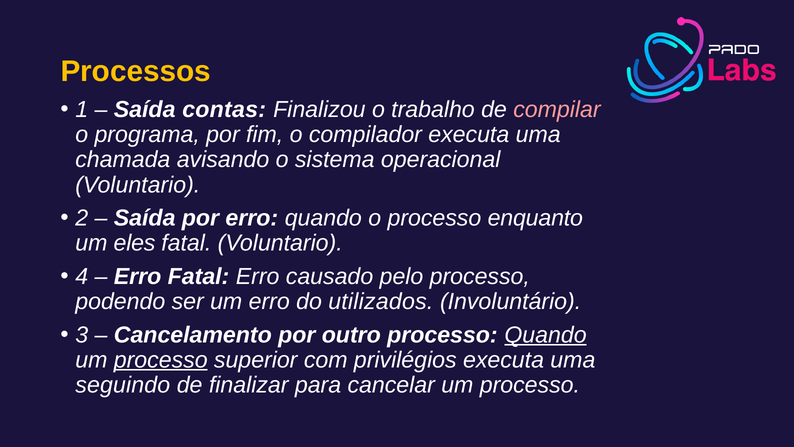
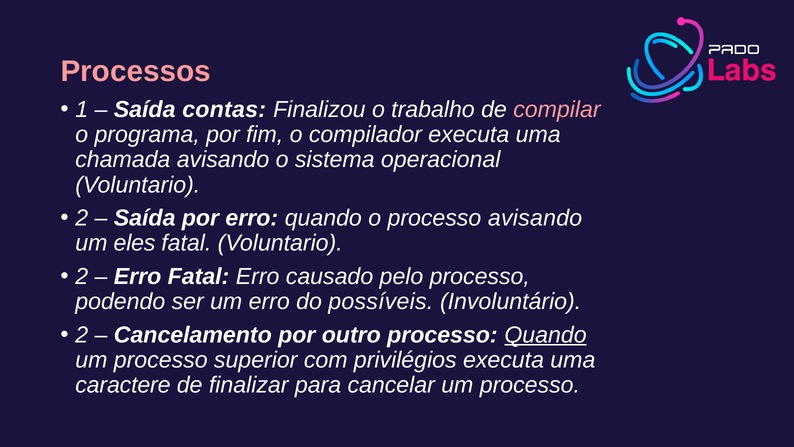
Processos colour: yellow -> pink
processo enquanto: enquanto -> avisando
4 at (82, 276): 4 -> 2
utilizados: utilizados -> possíveis
3 at (82, 335): 3 -> 2
processo at (161, 360) underline: present -> none
seguindo: seguindo -> caractere
